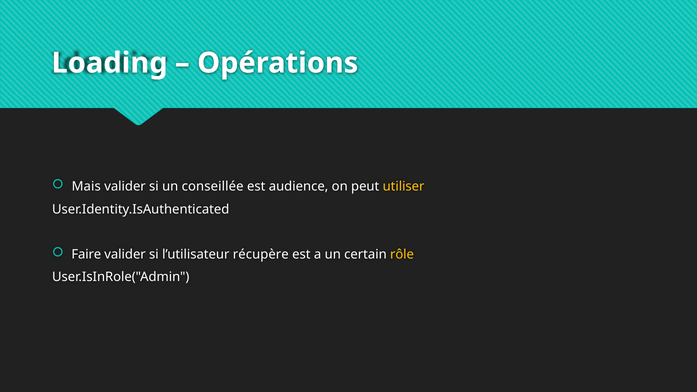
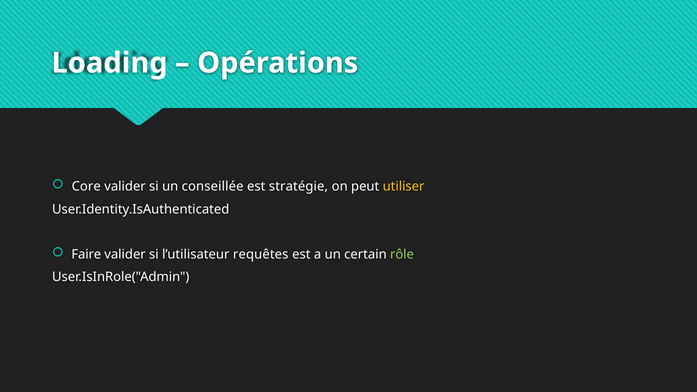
Mais: Mais -> Core
audience: audience -> stratégie
récupère: récupère -> requêtes
rôle colour: yellow -> light green
